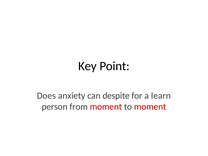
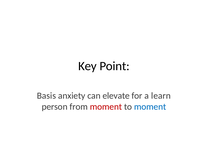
Does: Does -> Basis
despite: despite -> elevate
moment at (150, 107) colour: red -> blue
